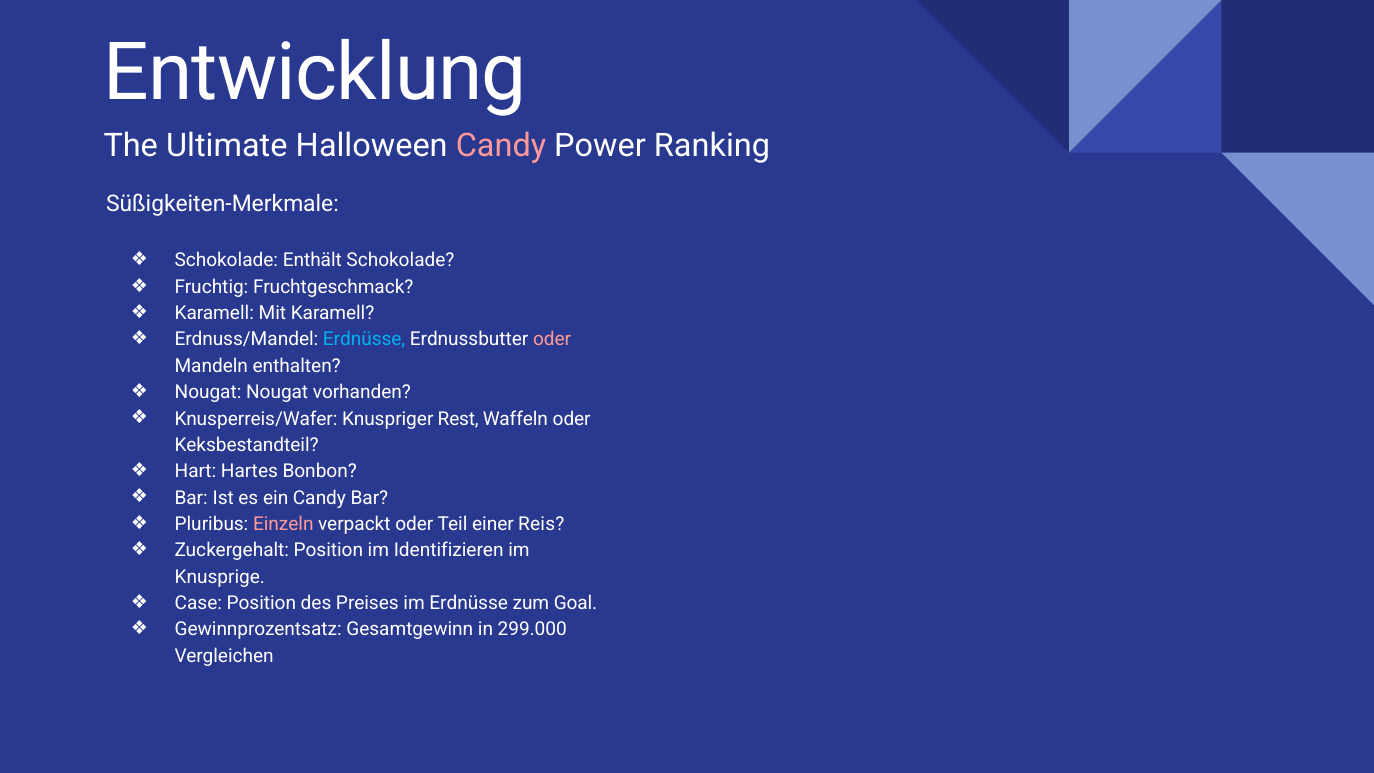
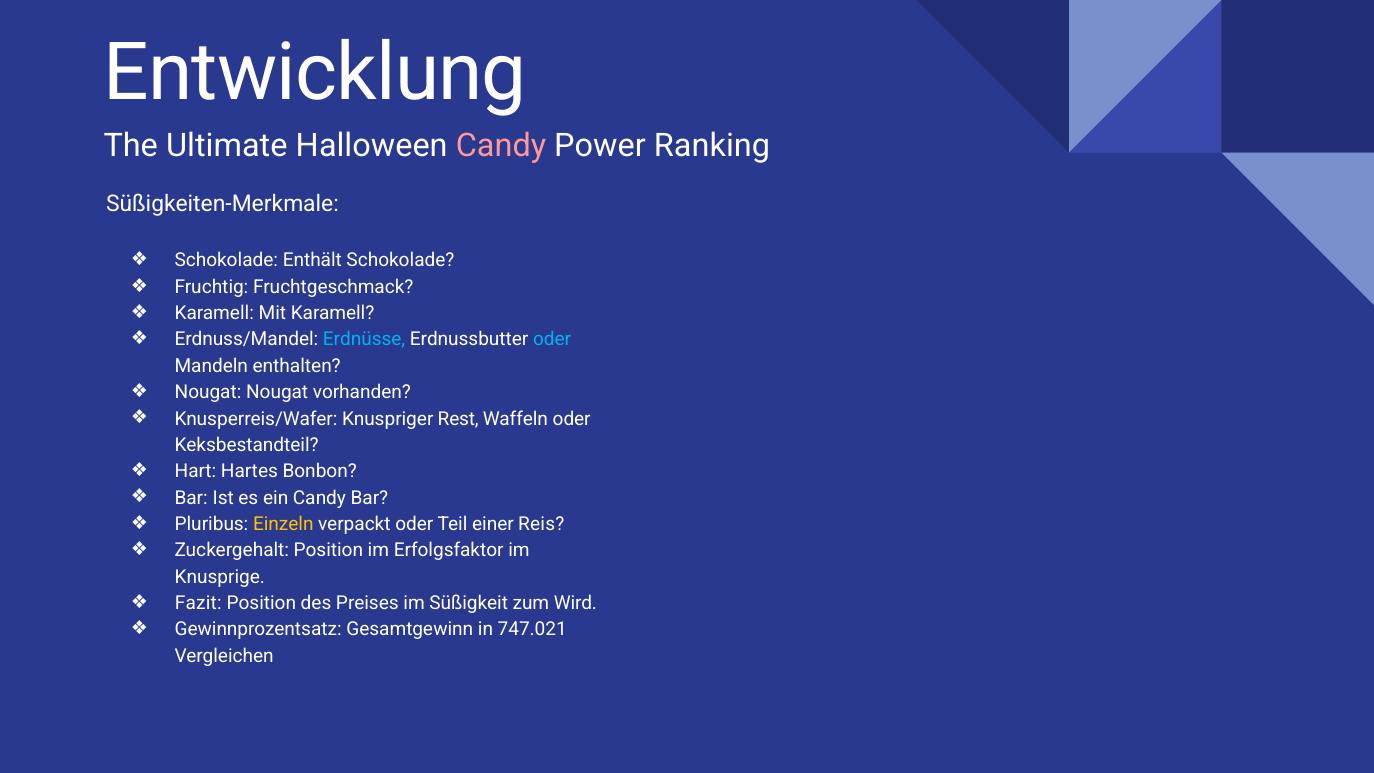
oder at (552, 340) colour: pink -> light blue
Einzeln colour: pink -> yellow
Identifizieren: Identifizieren -> Erfolgsfaktor
Case: Case -> Fazit
im Erdnüsse: Erdnüsse -> Süßigkeit
Goal: Goal -> Wird
299.000: 299.000 -> 747.021
